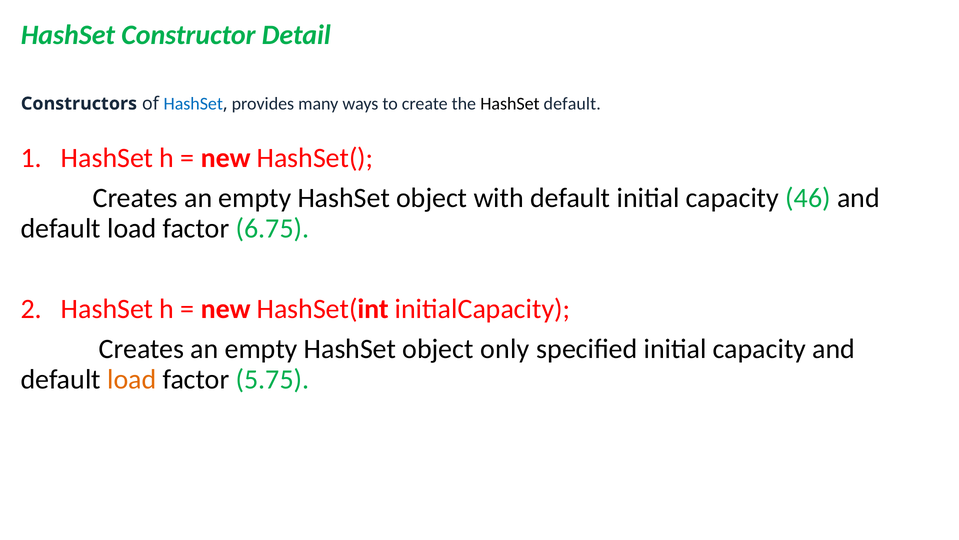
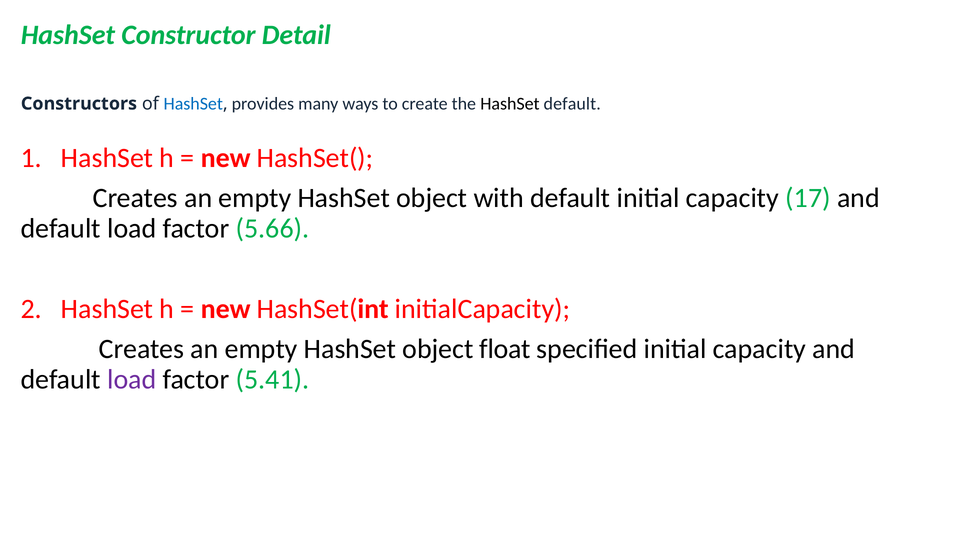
46: 46 -> 17
6.75: 6.75 -> 5.66
only: only -> float
load at (132, 379) colour: orange -> purple
5.75: 5.75 -> 5.41
